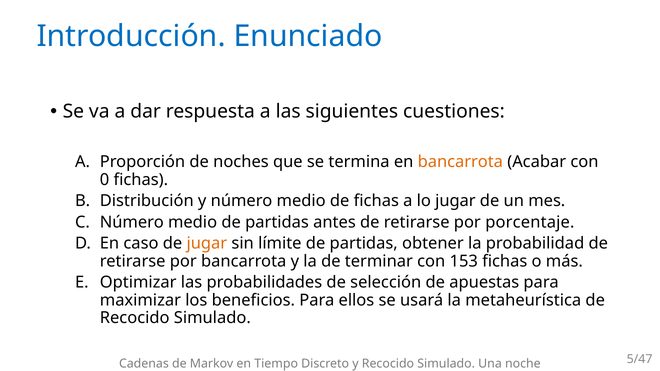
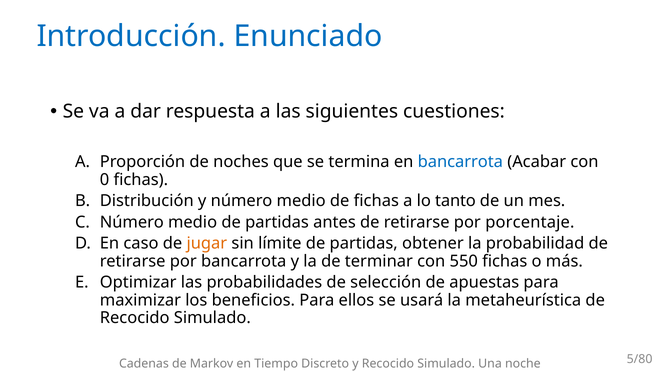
bancarrota at (460, 162) colour: orange -> blue
lo jugar: jugar -> tanto
153: 153 -> 550
5/47: 5/47 -> 5/80
